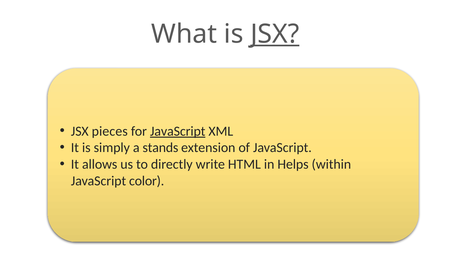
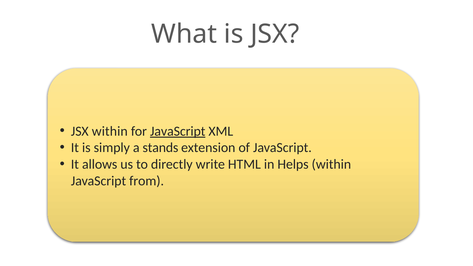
JSX at (275, 34) underline: present -> none
JSX pieces: pieces -> within
color: color -> from
